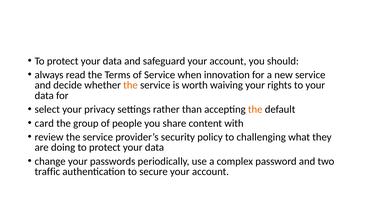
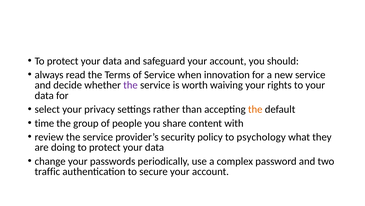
the at (131, 85) colour: orange -> purple
card: card -> time
challenging: challenging -> psychology
